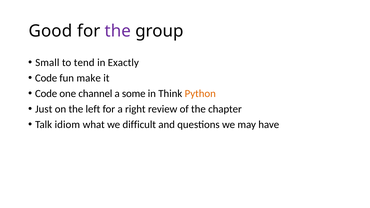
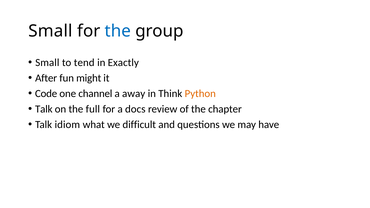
Good at (50, 31): Good -> Small
the at (118, 31) colour: purple -> blue
Code at (46, 78): Code -> After
make: make -> might
some: some -> away
Just at (44, 109): Just -> Talk
left: left -> full
right: right -> docs
